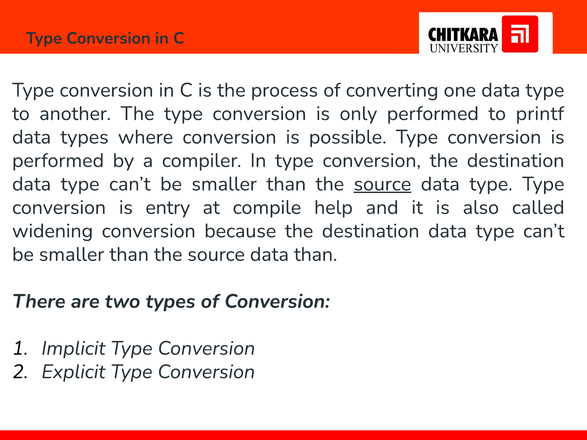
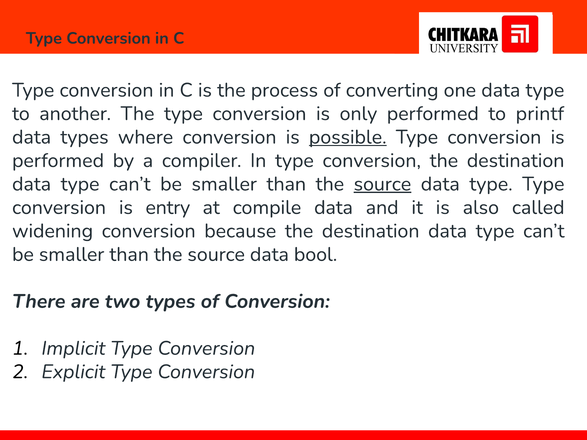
possible underline: none -> present
compile help: help -> data
data than: than -> bool
